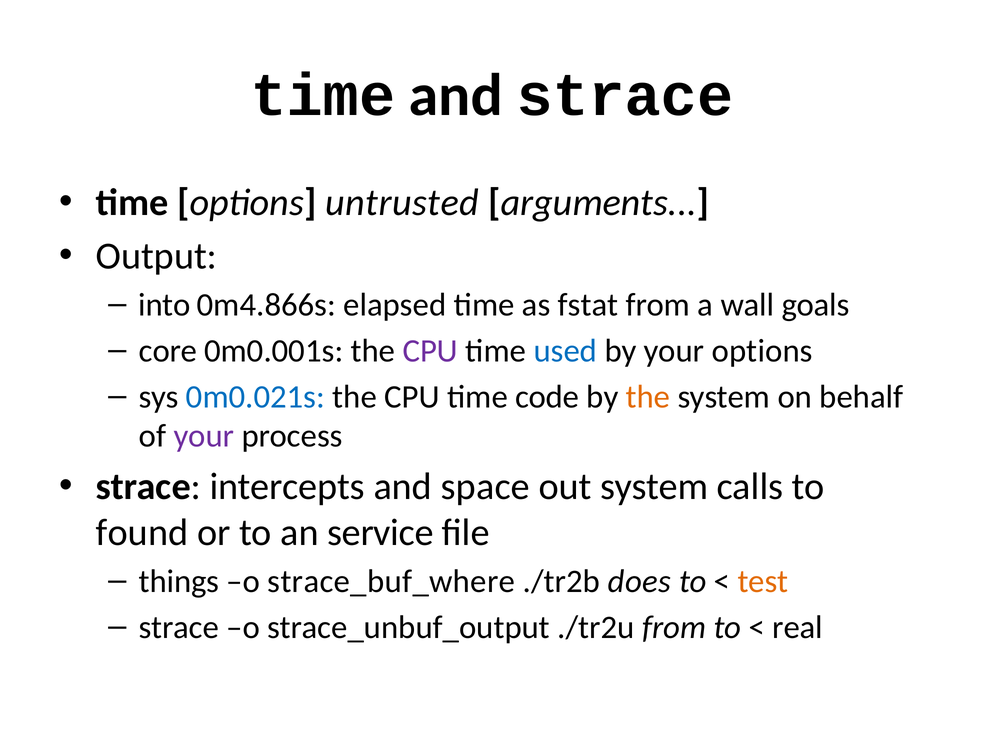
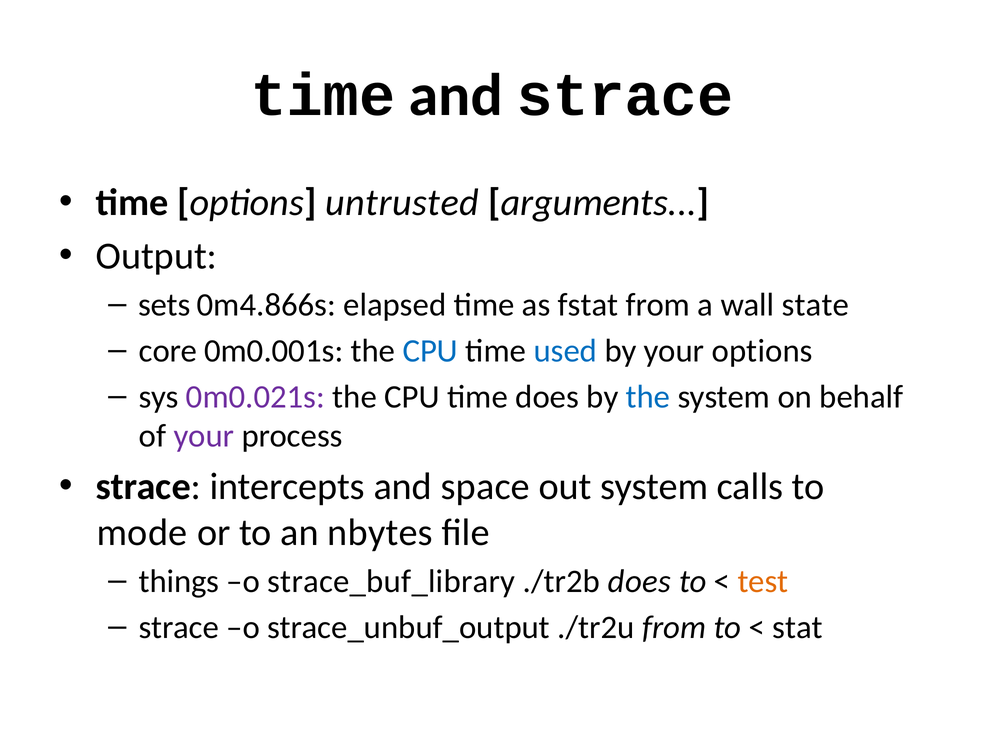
into: into -> sets
goals: goals -> state
CPU at (430, 351) colour: purple -> blue
0m0.021s colour: blue -> purple
time code: code -> does
the at (648, 397) colour: orange -> blue
found: found -> mode
service: service -> nbytes
strace_buf_where: strace_buf_where -> strace_buf_library
real: real -> stat
